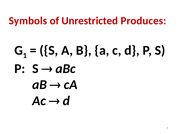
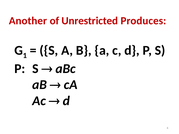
Symbols: Symbols -> Another
